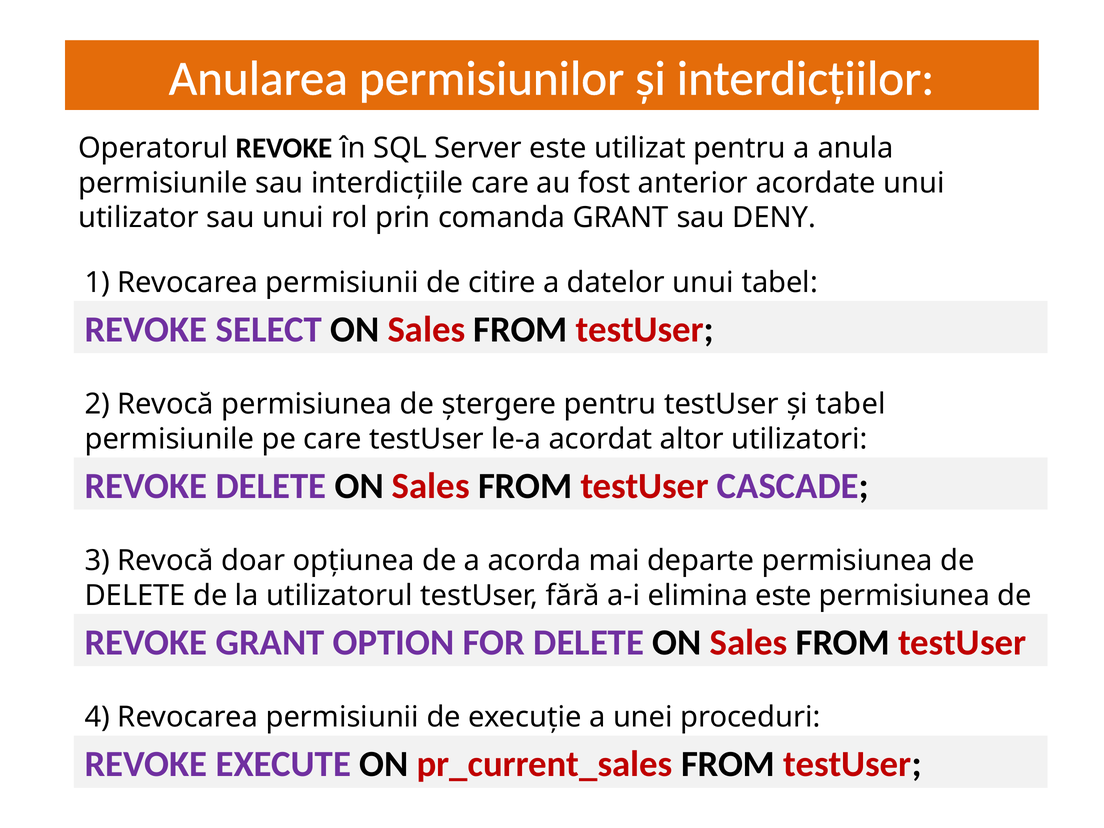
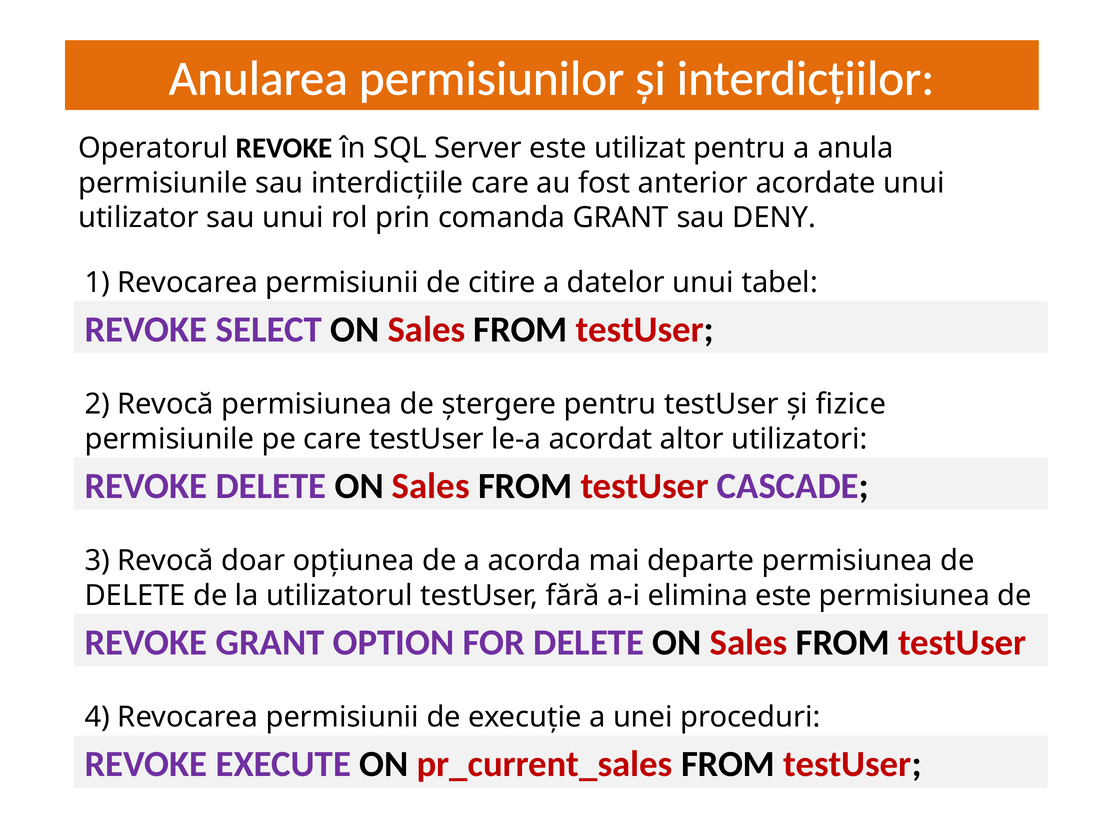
și tabel: tabel -> fizice
